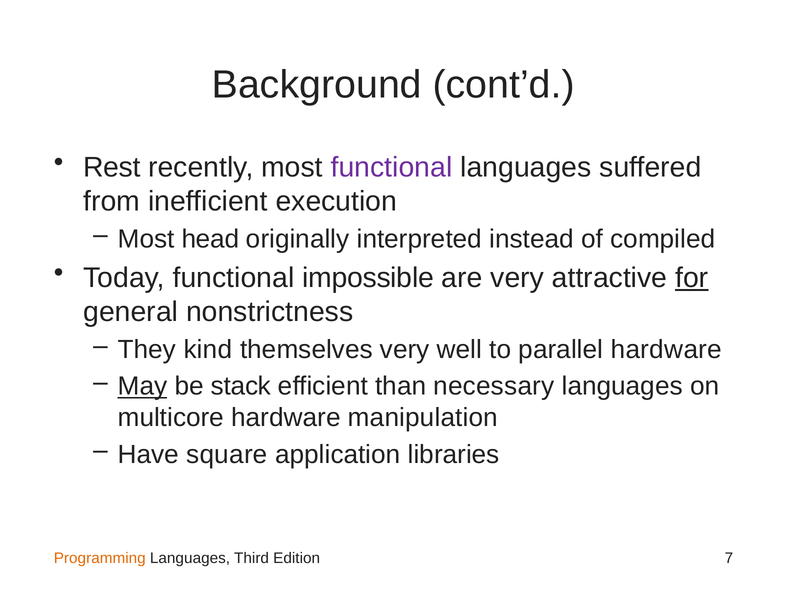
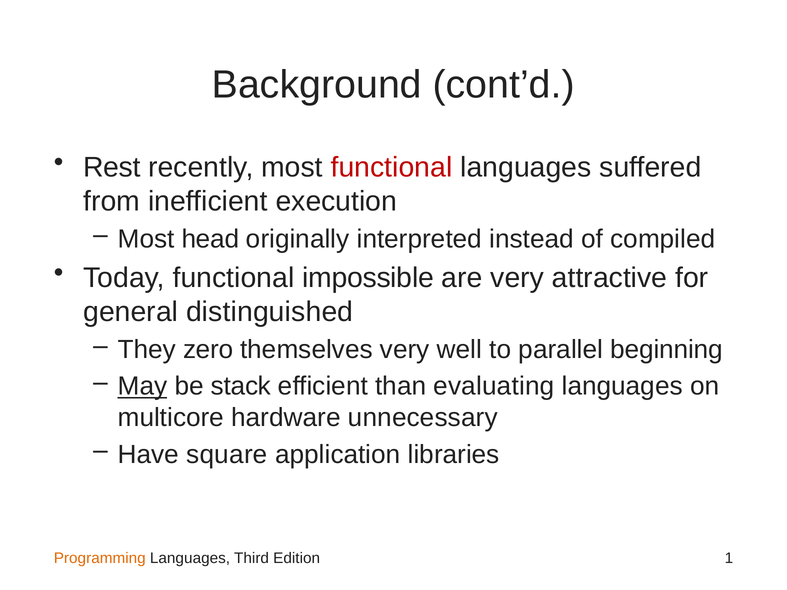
functional at (392, 167) colour: purple -> red
for underline: present -> none
nonstrictness: nonstrictness -> distinguished
kind: kind -> zero
parallel hardware: hardware -> beginning
necessary: necessary -> evaluating
manipulation: manipulation -> unnecessary
7: 7 -> 1
